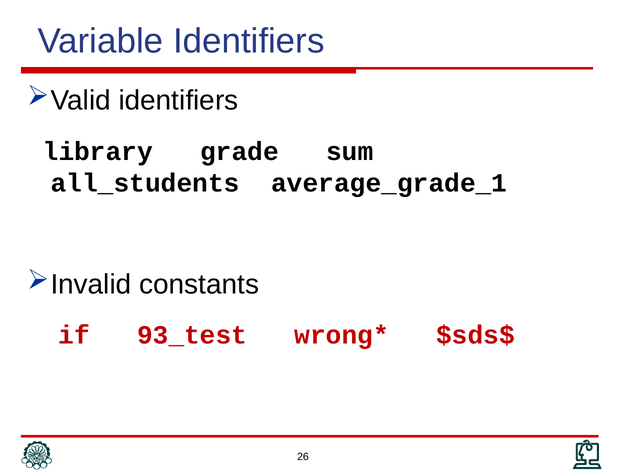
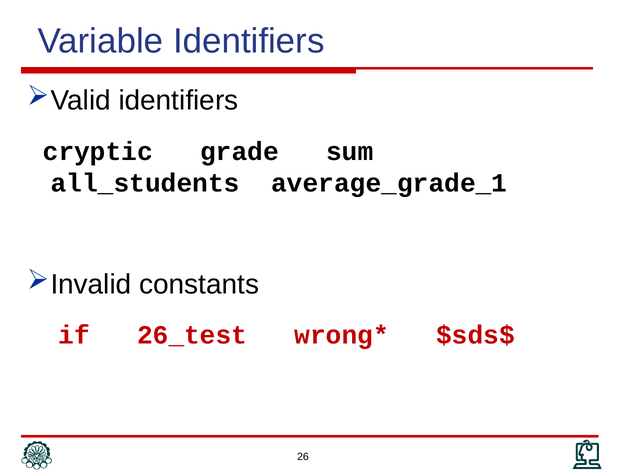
library: library -> cryptic
93_test: 93_test -> 26_test
